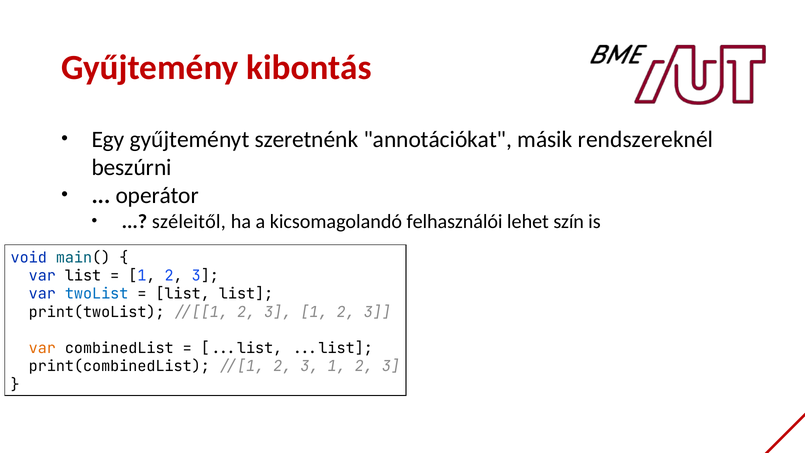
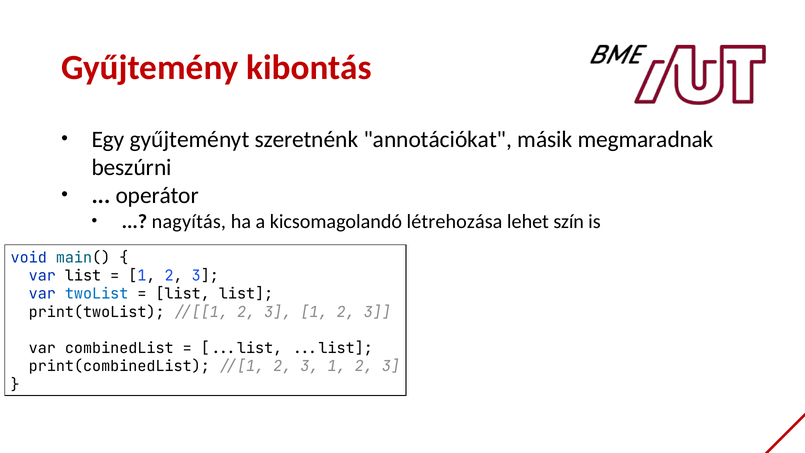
rendszereknél: rendszereknél -> megmaradnak
széleitől: széleitől -> nagyítás
felhasználói: felhasználói -> létrehozása
var at (42, 348) colour: orange -> black
